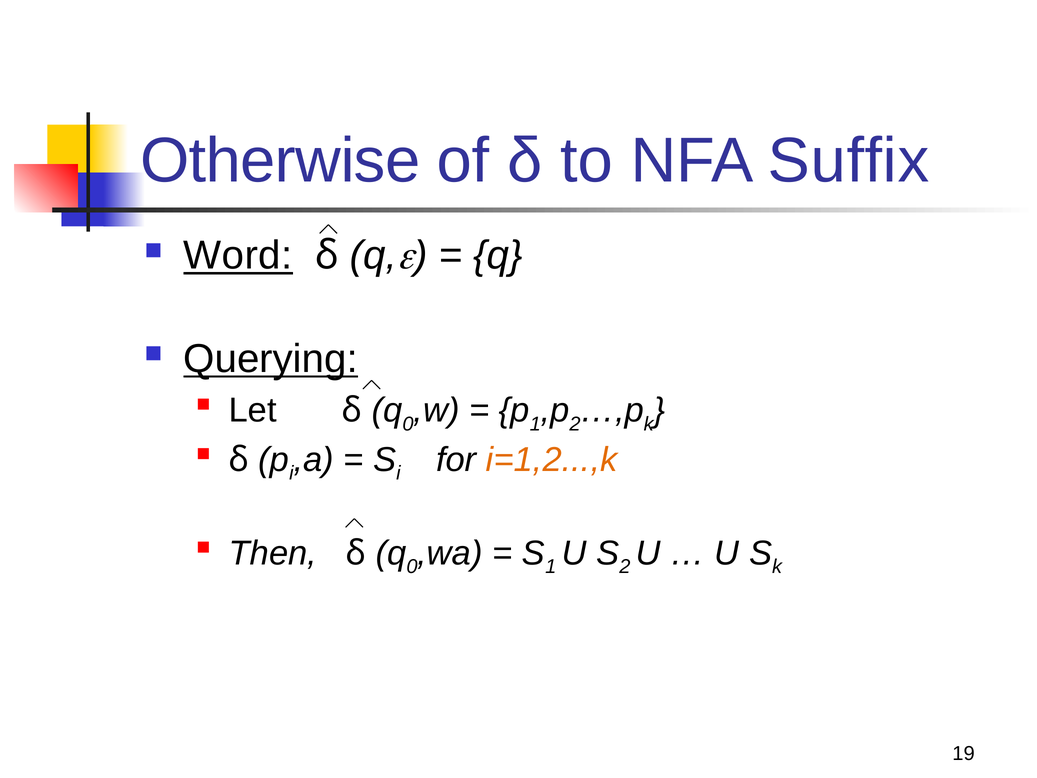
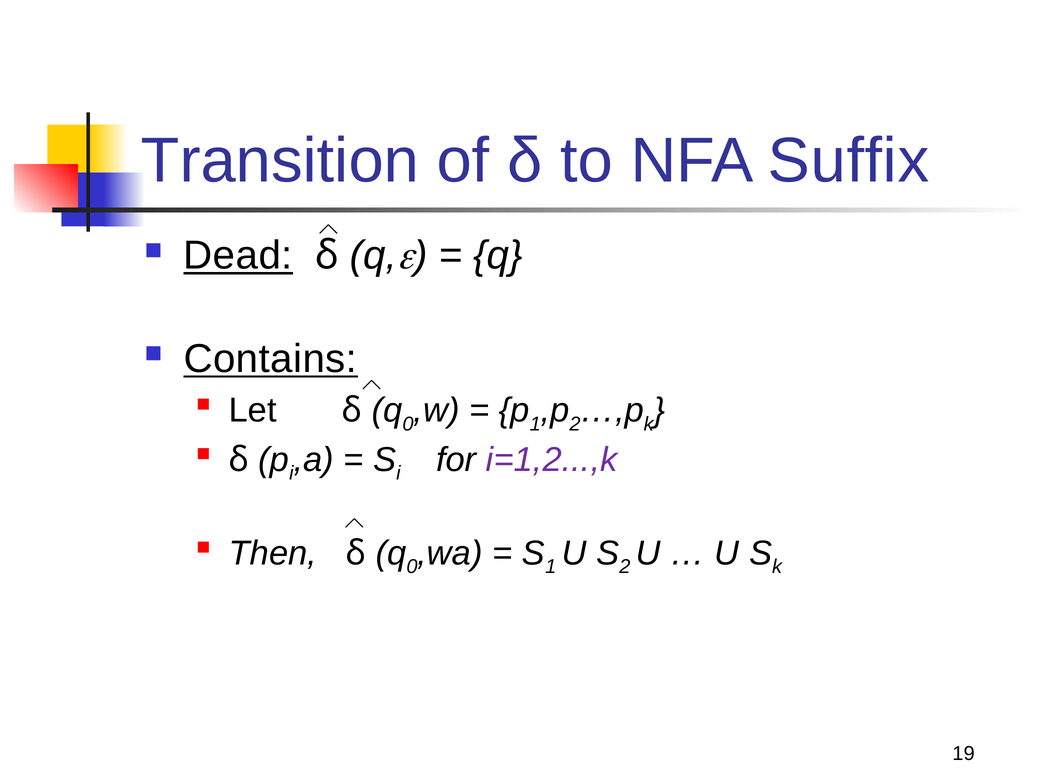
Otherwise: Otherwise -> Transition
Word: Word -> Dead
Querying: Querying -> Contains
i=1,2...,k colour: orange -> purple
